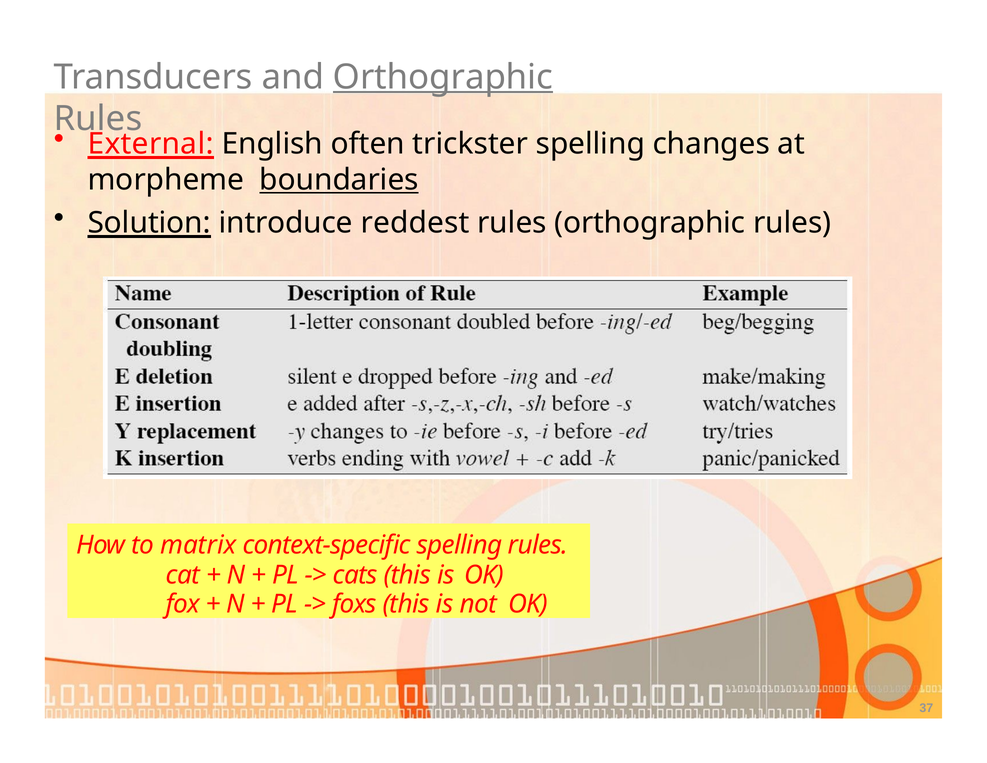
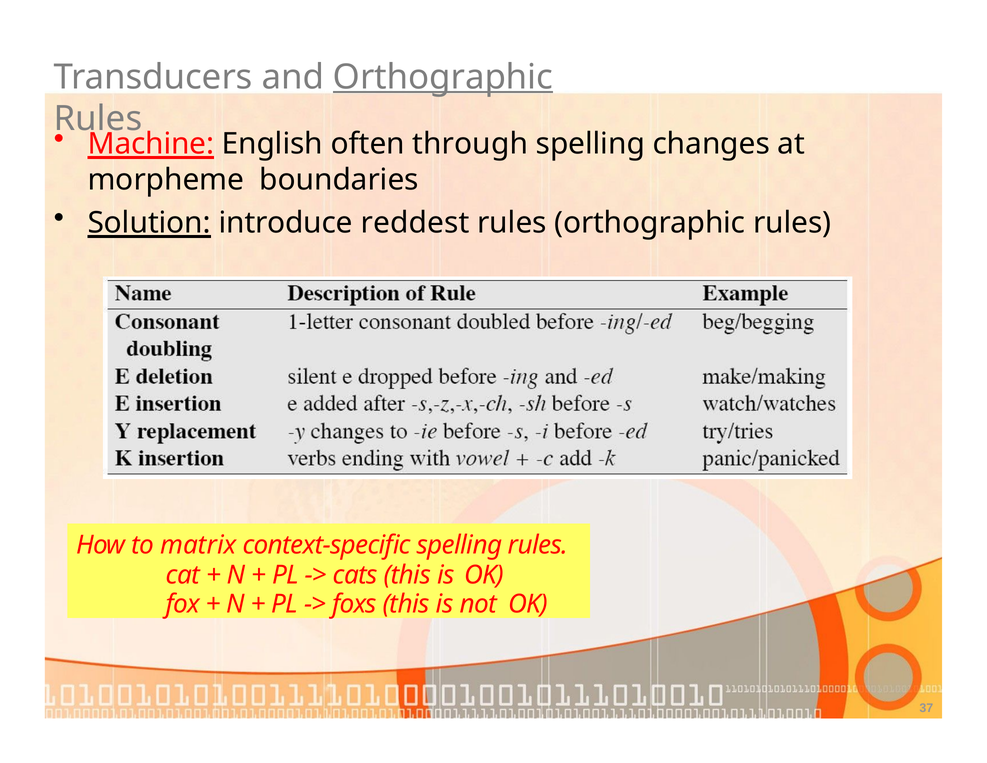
External: External -> Machine
trickster: trickster -> through
boundaries underline: present -> none
